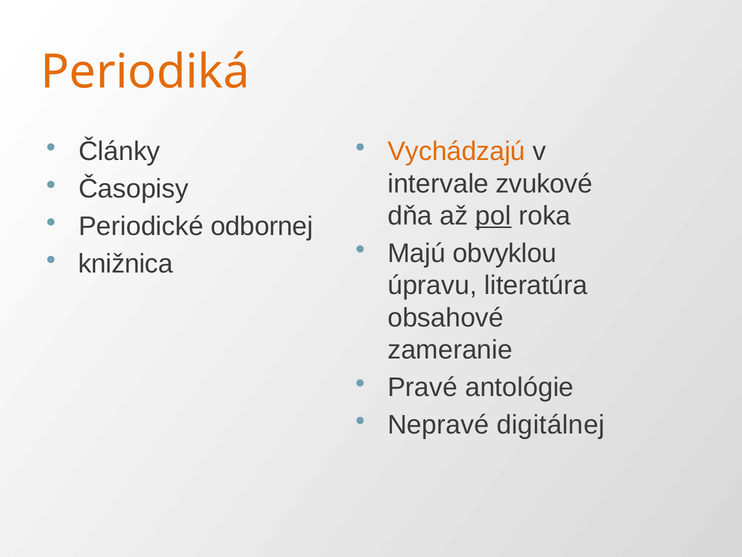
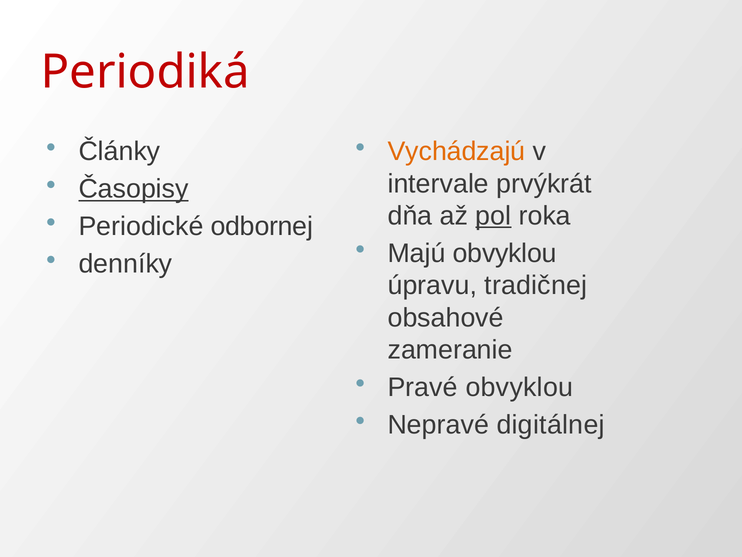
Periodiká colour: orange -> red
zvukové: zvukové -> prvýkrát
Časopisy underline: none -> present
knižnica: knižnica -> denníky
literatúra: literatúra -> tradičnej
Pravé antológie: antológie -> obvyklou
